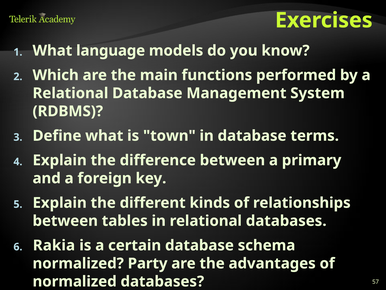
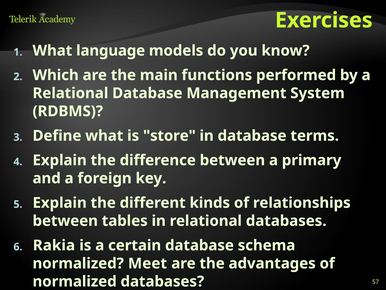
town: town -> store
Party: Party -> Meet
